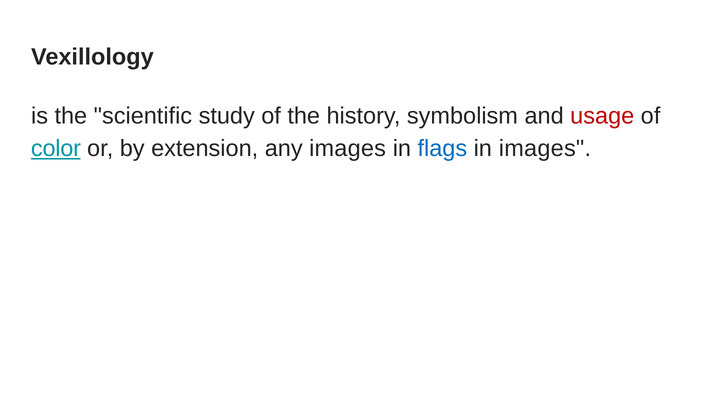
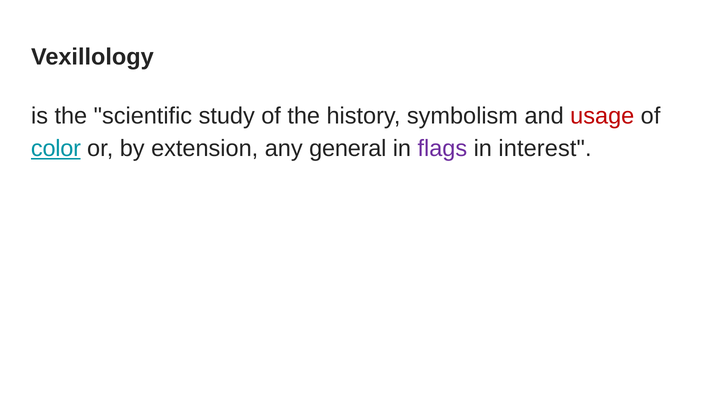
any images: images -> general
flags colour: blue -> purple
in images: images -> interest
